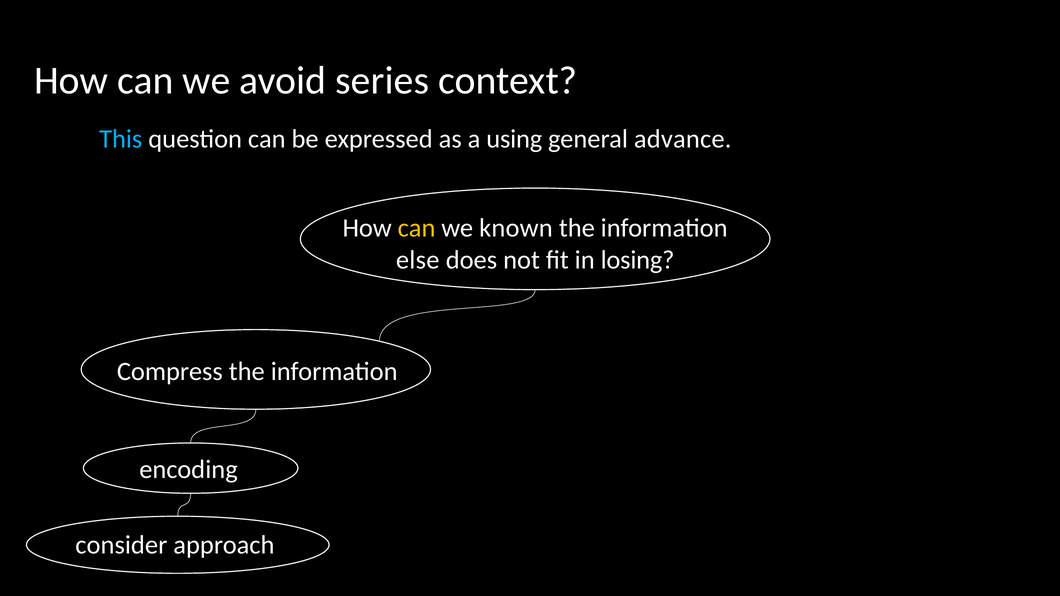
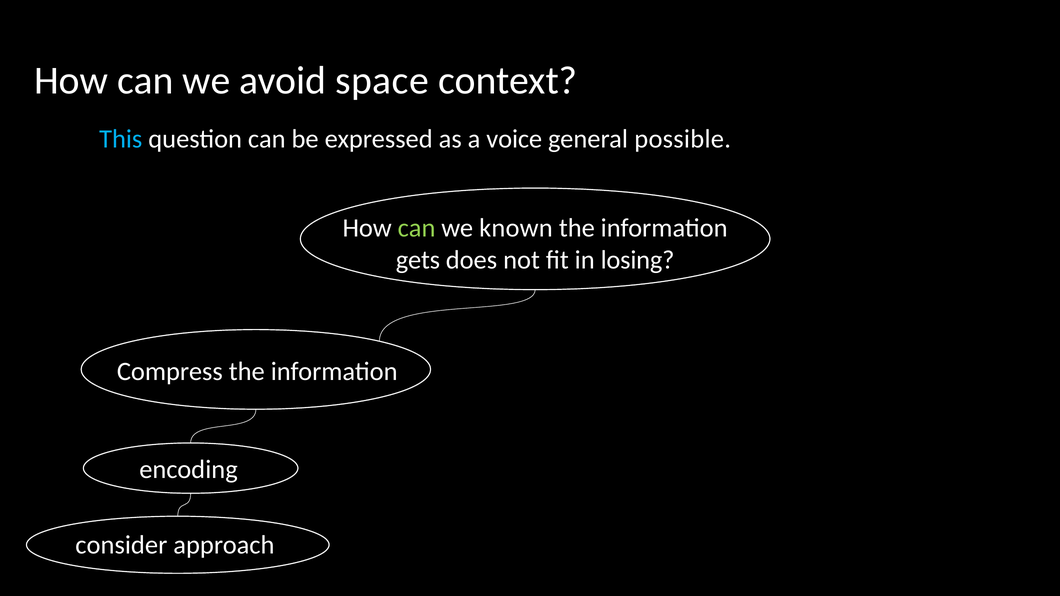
series: series -> space
using: using -> voice
advance: advance -> possible
can at (417, 228) colour: yellow -> light green
else: else -> gets
